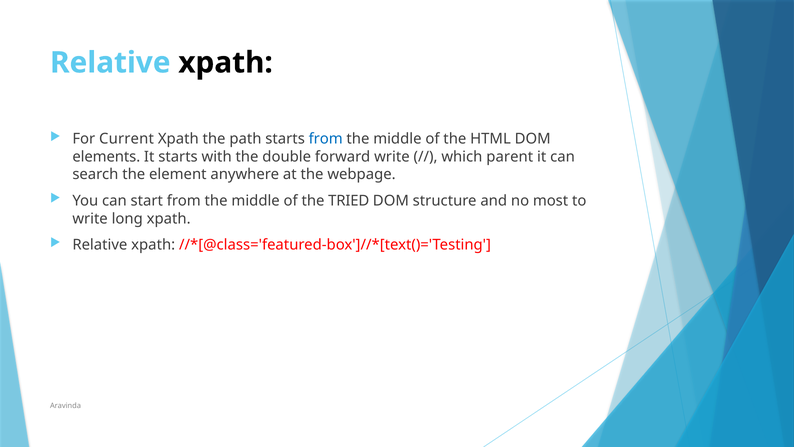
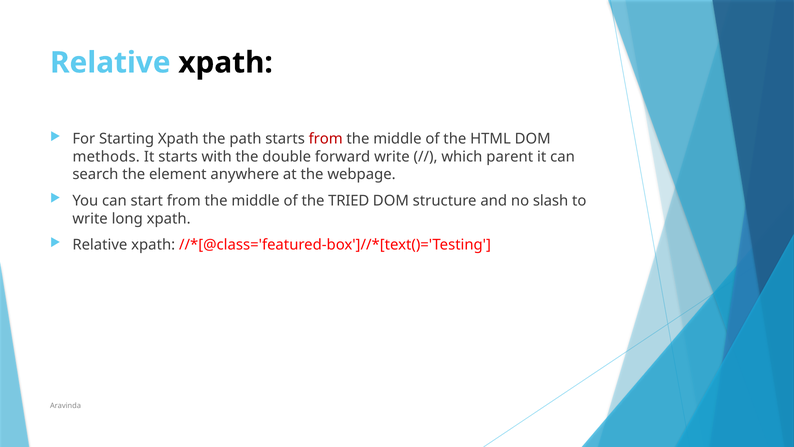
Current: Current -> Starting
from at (326, 139) colour: blue -> red
elements: elements -> methods
most: most -> slash
